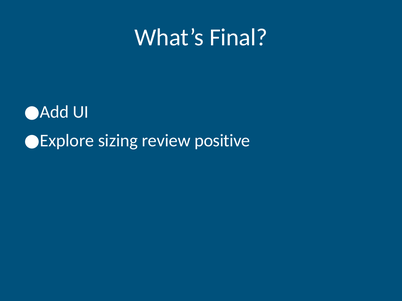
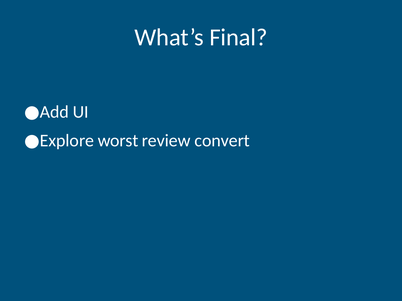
sizing: sizing -> worst
positive: positive -> convert
